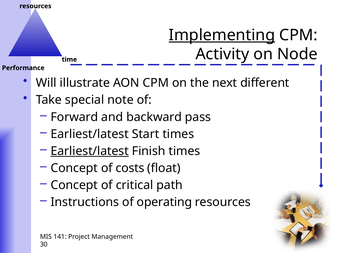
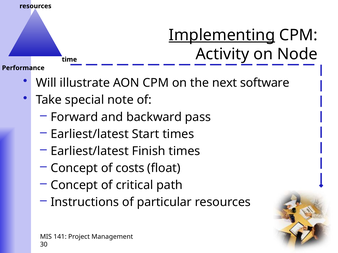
different: different -> software
Earliest/latest at (90, 151) underline: present -> none
operating: operating -> particular
